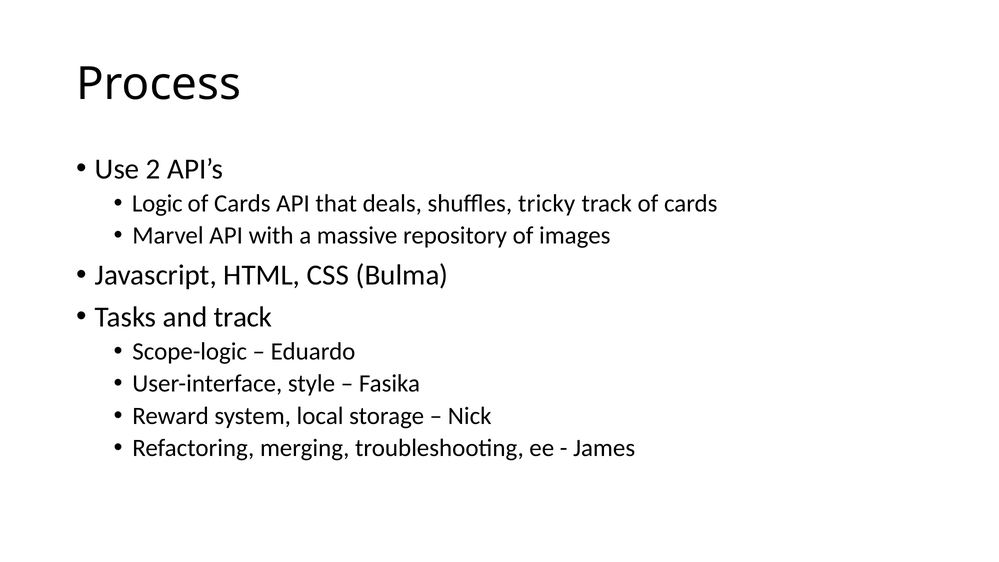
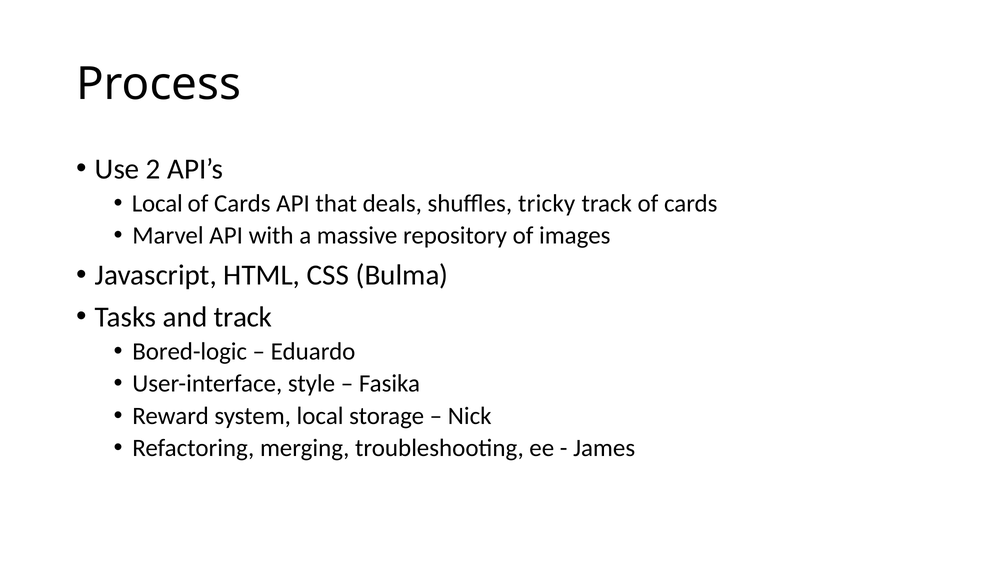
Logic at (157, 203): Logic -> Local
Scope-logic: Scope-logic -> Bored-logic
